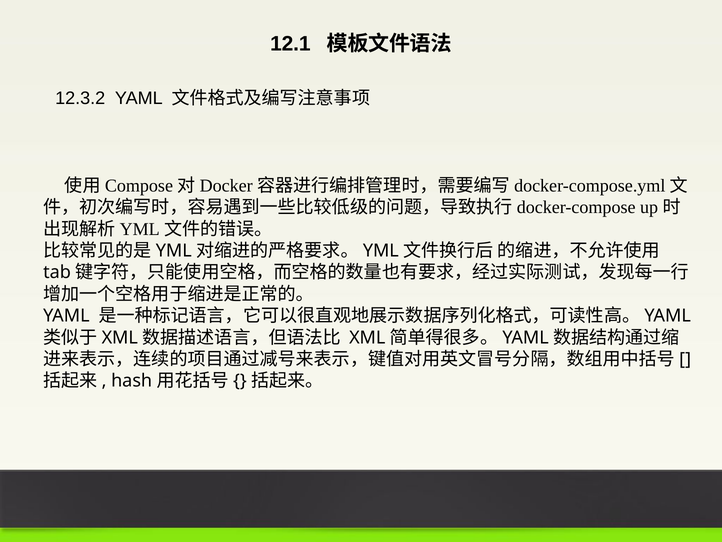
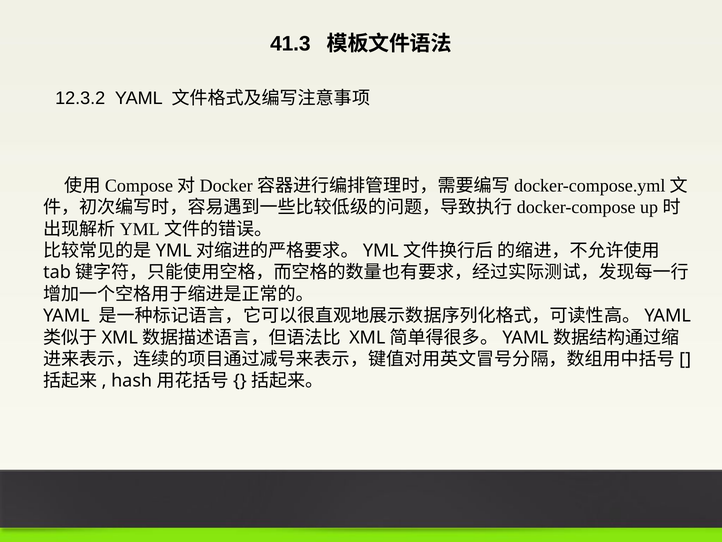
12.1: 12.1 -> 41.3
